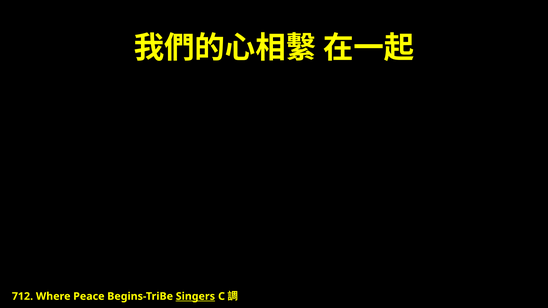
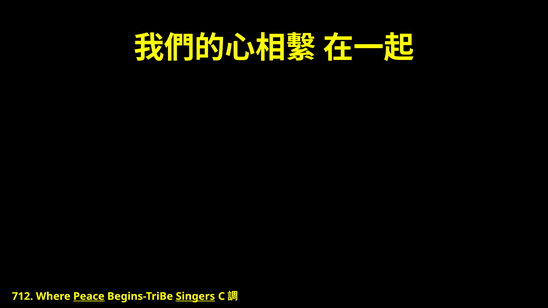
Peace underline: none -> present
